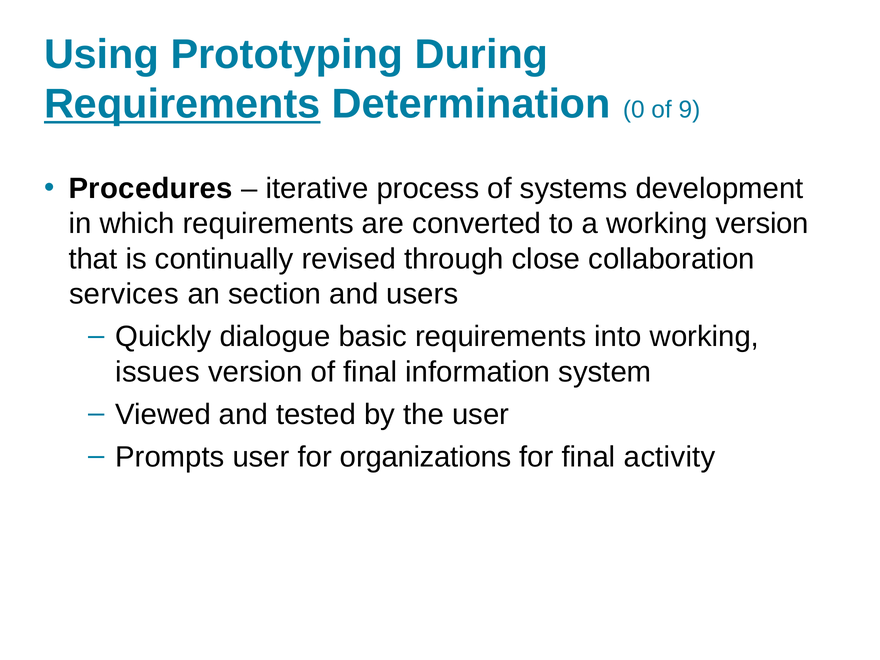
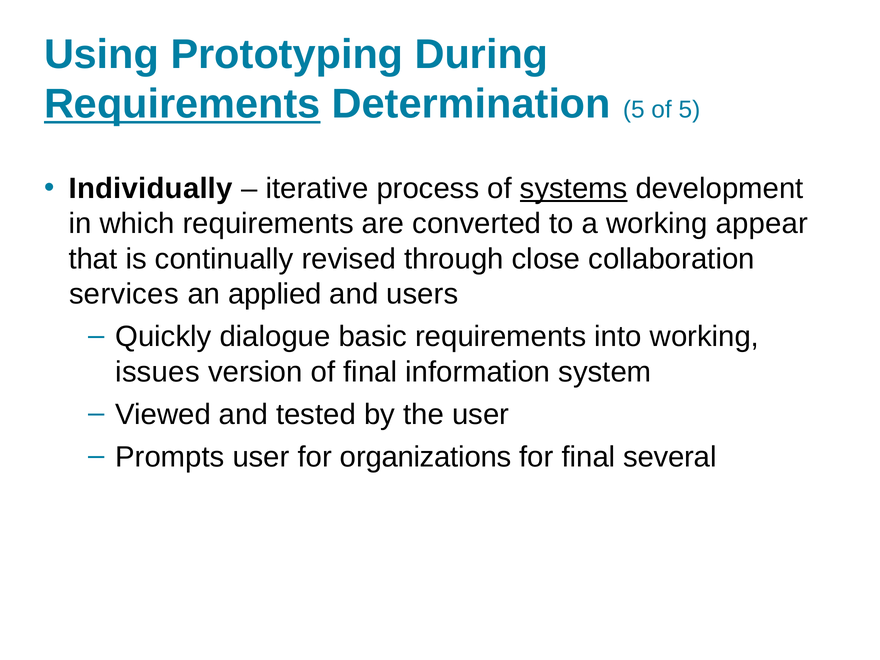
Determination 0: 0 -> 5
of 9: 9 -> 5
Procedures: Procedures -> Individually
systems underline: none -> present
working version: version -> appear
section: section -> applied
activity: activity -> several
